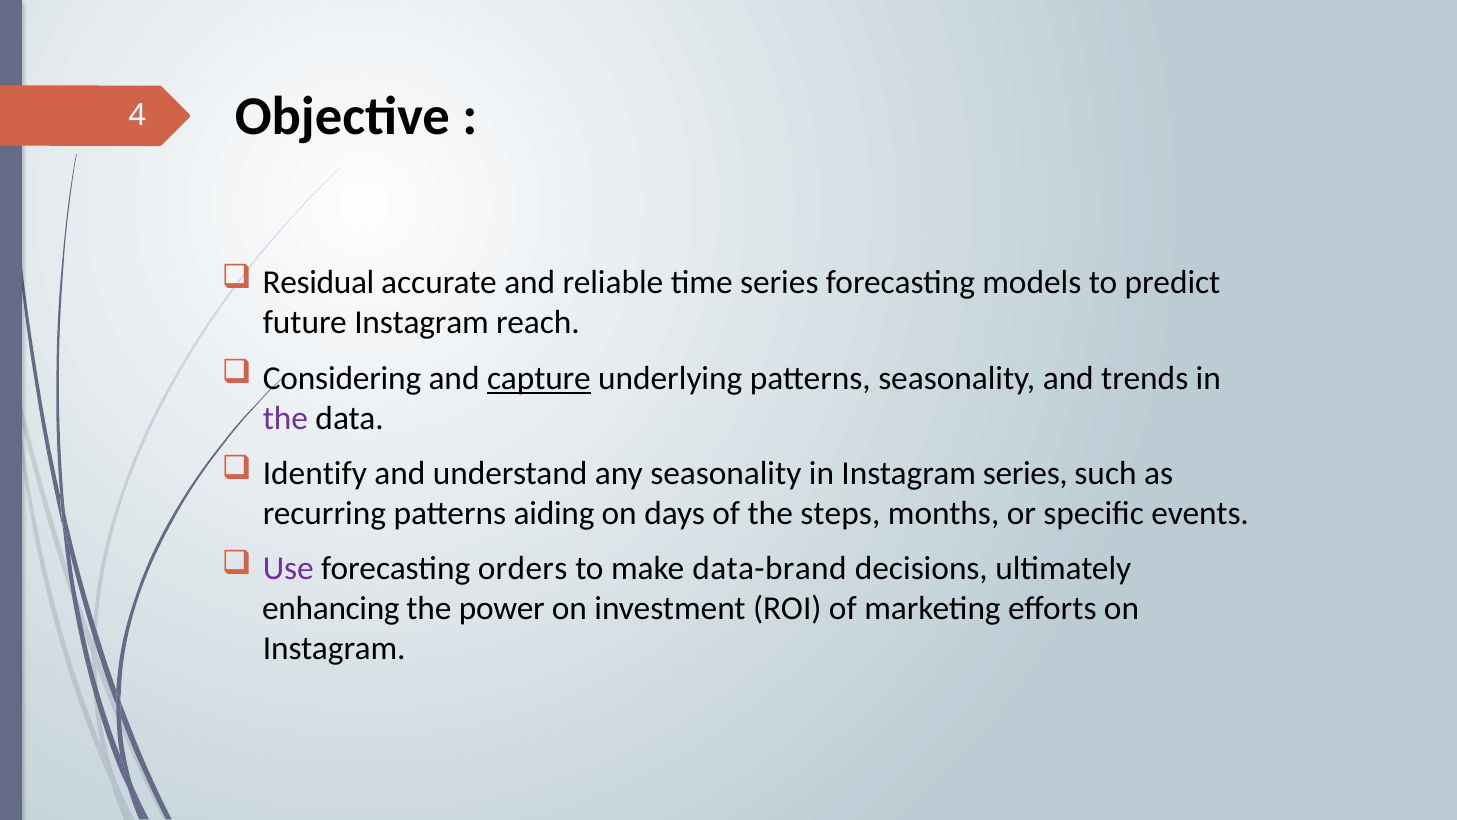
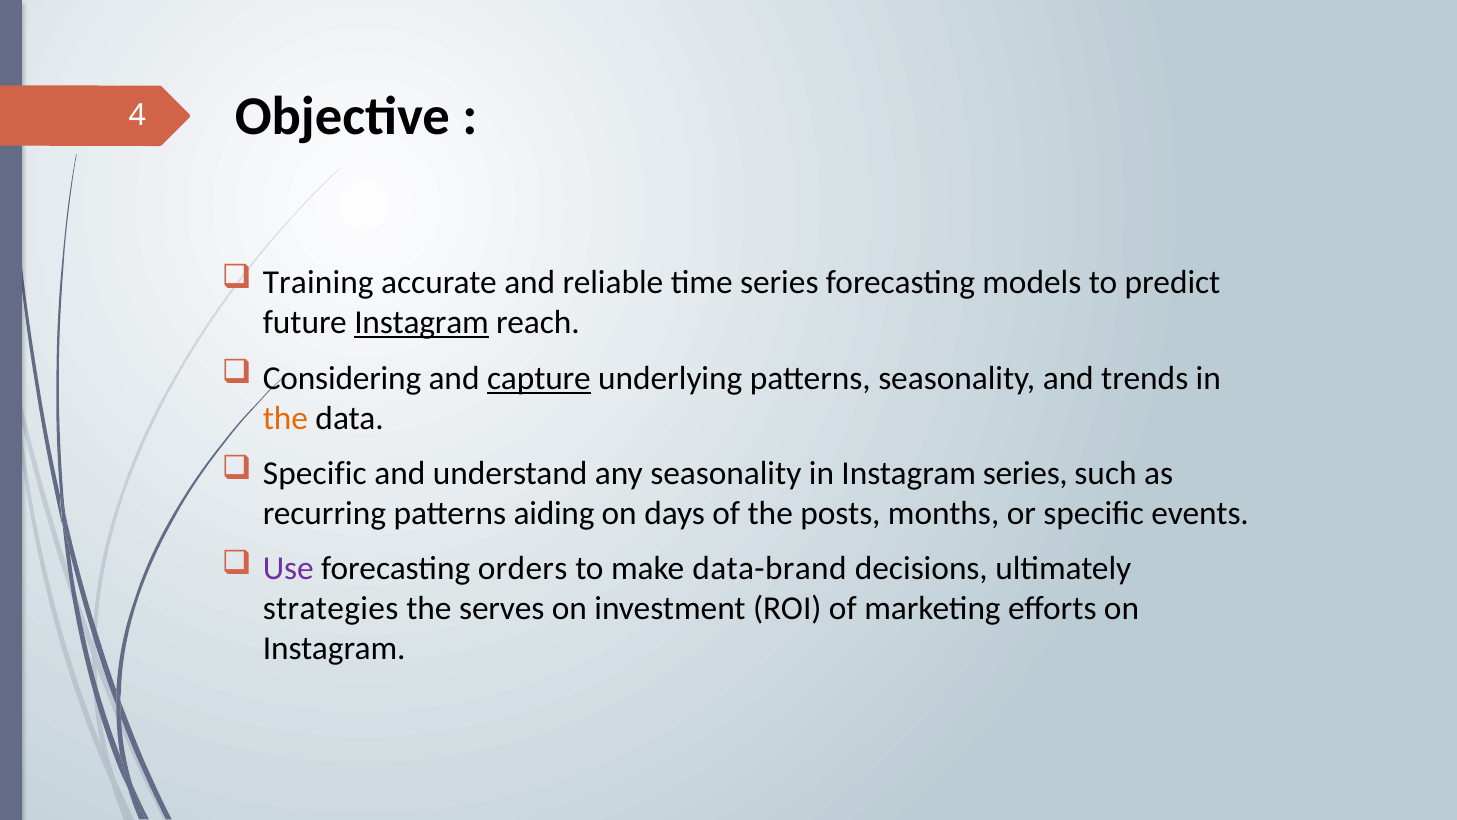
Residual: Residual -> Training
Instagram at (422, 323) underline: none -> present
the at (285, 418) colour: purple -> orange
Identify at (315, 473): Identify -> Specific
steps: steps -> posts
enhancing: enhancing -> strategies
power: power -> serves
